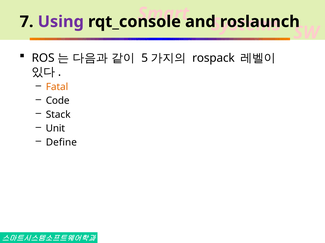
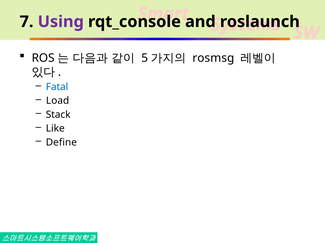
rospack: rospack -> rosmsg
Fatal colour: orange -> blue
Code: Code -> Load
Unit: Unit -> Like
